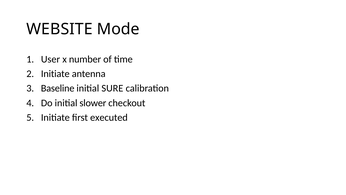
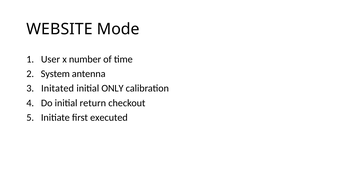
Initiate at (55, 74): Initiate -> System
Baseline: Baseline -> Initated
SURE: SURE -> ONLY
slower: slower -> return
